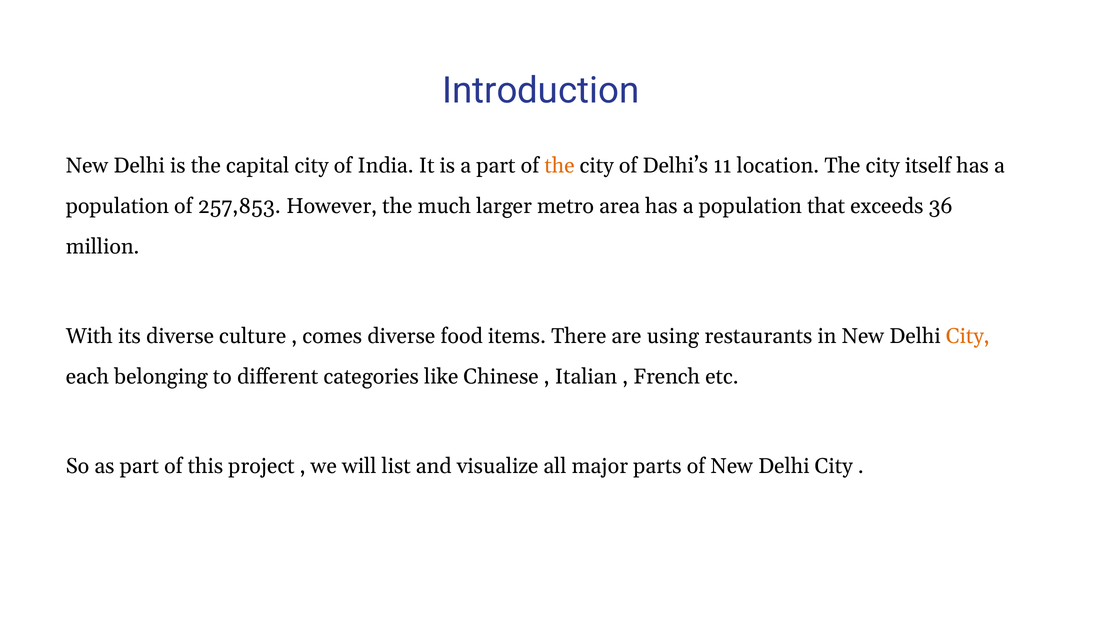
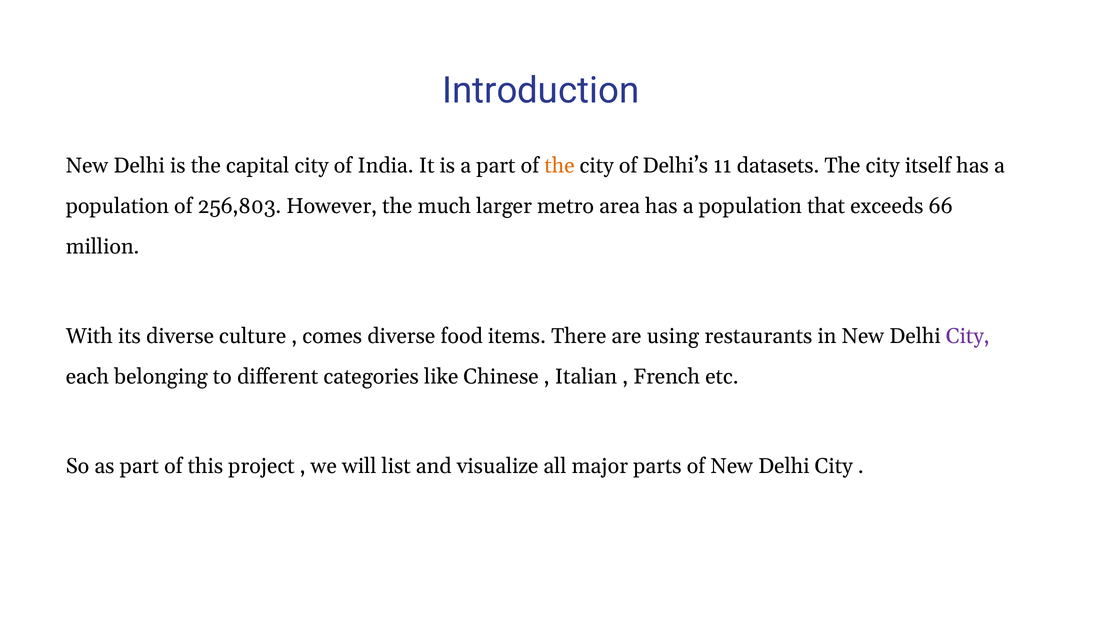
location: location -> datasets
257,853: 257,853 -> 256,803
36: 36 -> 66
City at (968, 336) colour: orange -> purple
